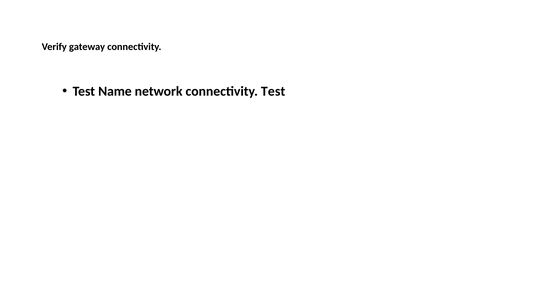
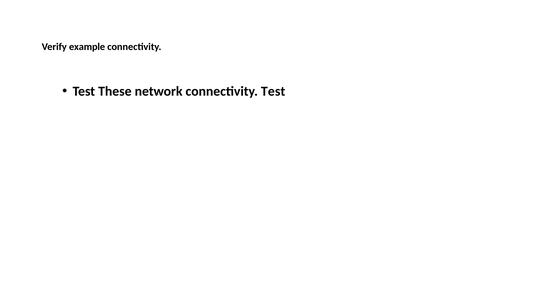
gateway: gateway -> example
Name: Name -> These
